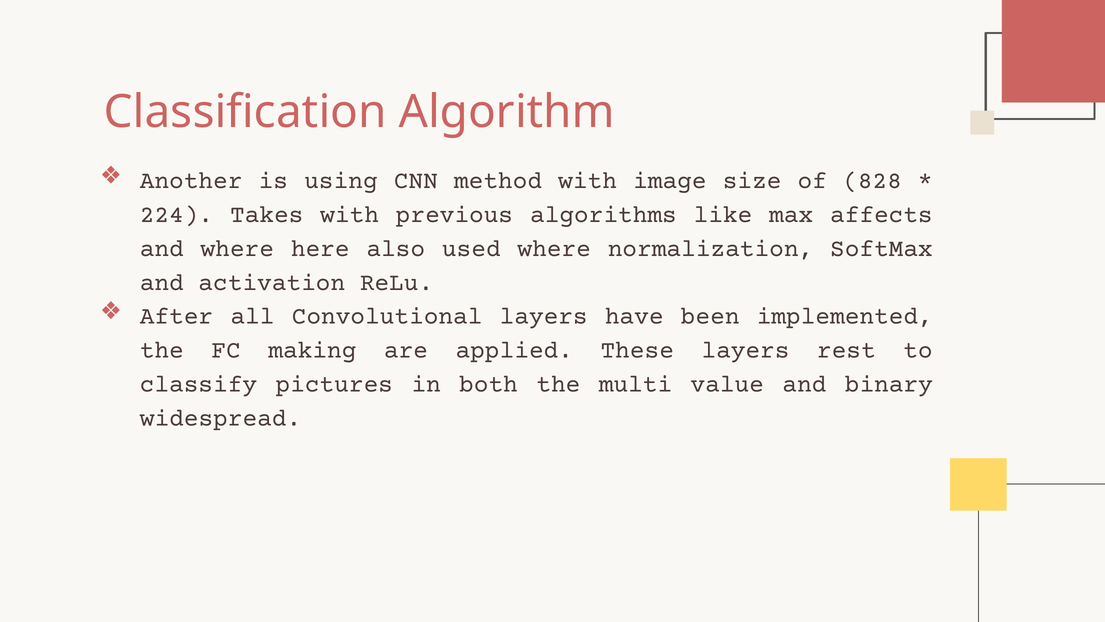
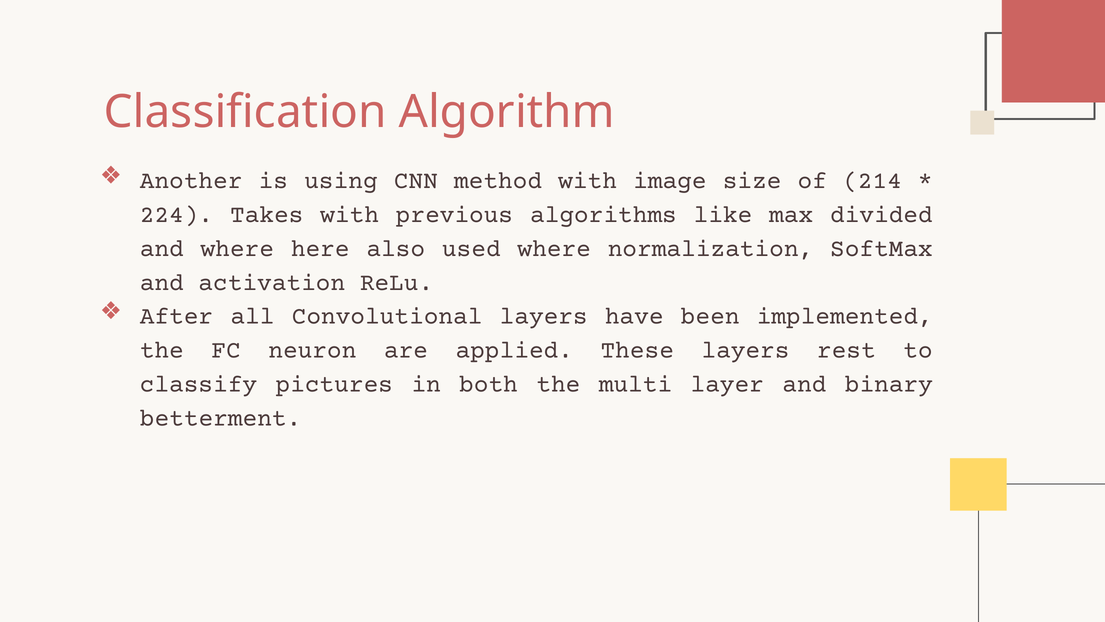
828: 828 -> 214
affects: affects -> divided
making: making -> neuron
value: value -> layer
widespread: widespread -> betterment
